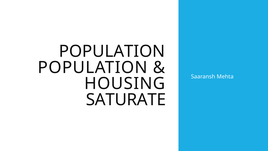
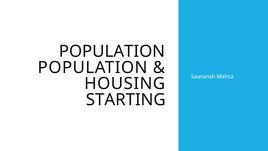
SATURATE: SATURATE -> STARTING
